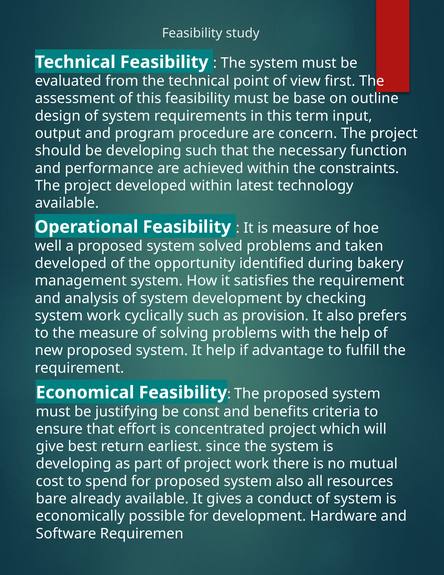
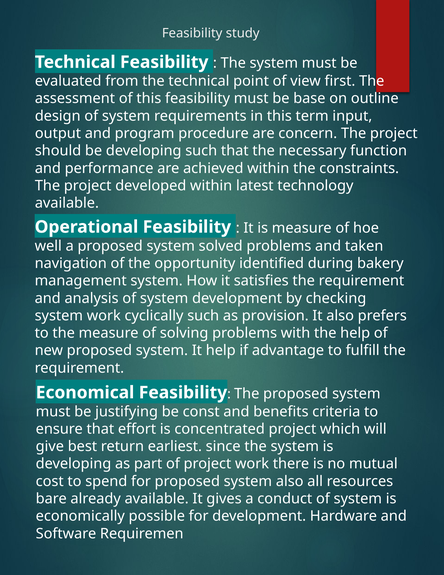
developed at (71, 263): developed -> navigation
